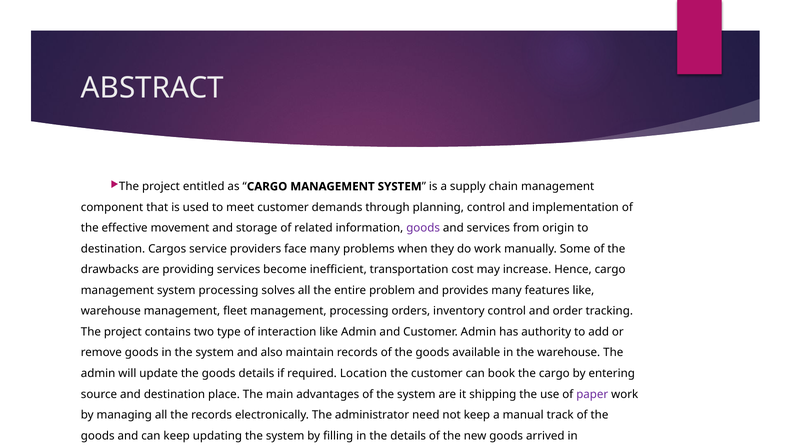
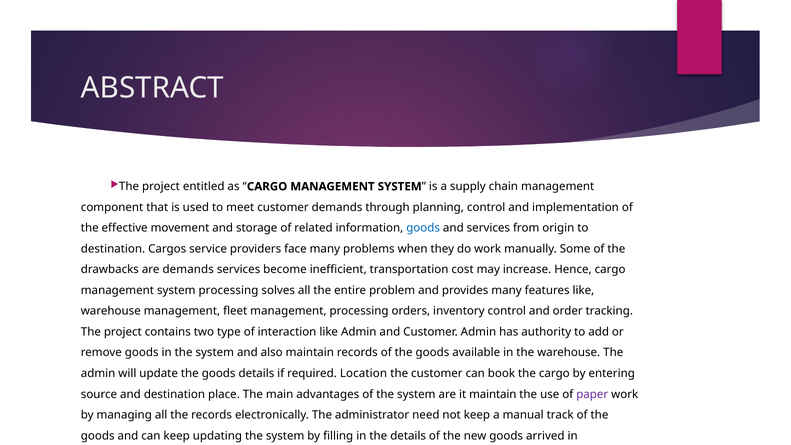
goods at (423, 228) colour: purple -> blue
are providing: providing -> demands
it shipping: shipping -> maintain
